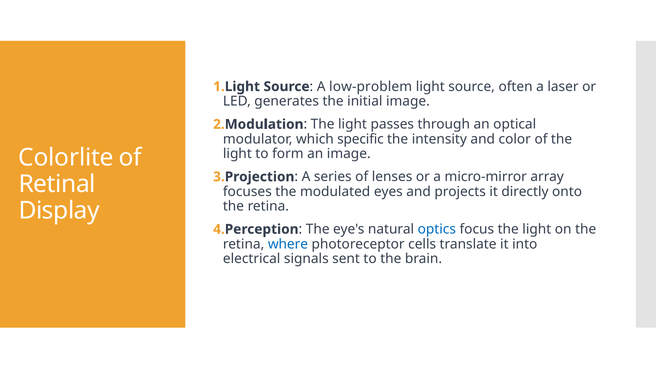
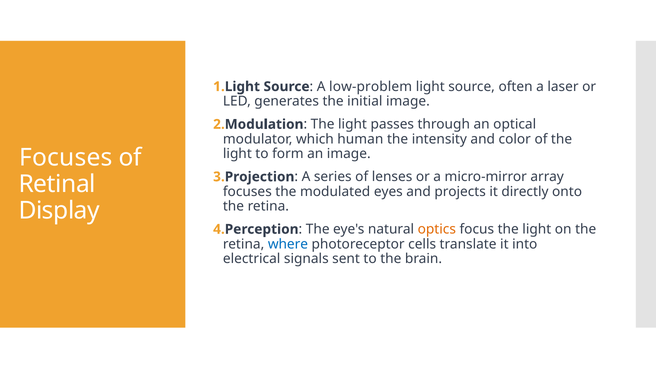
specific: specific -> human
Colorlite at (66, 158): Colorlite -> Focuses
optics colour: blue -> orange
